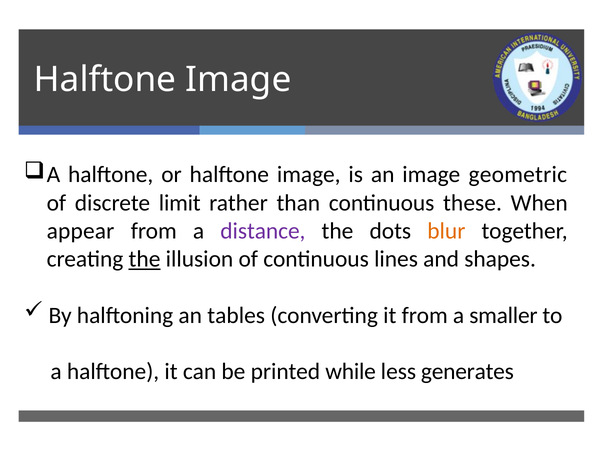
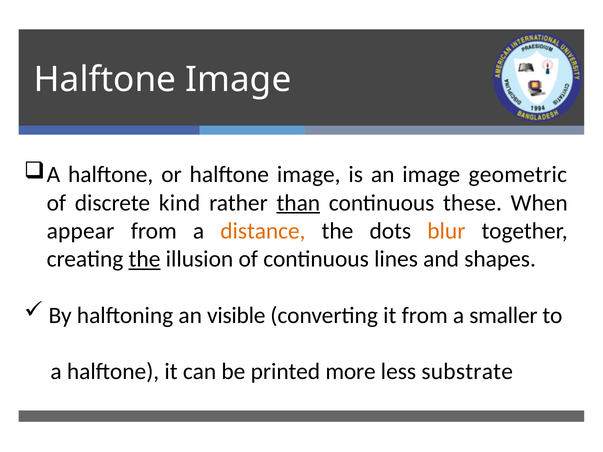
limit: limit -> kind
than underline: none -> present
distance colour: purple -> orange
tables: tables -> visible
while: while -> more
generates: generates -> substrate
